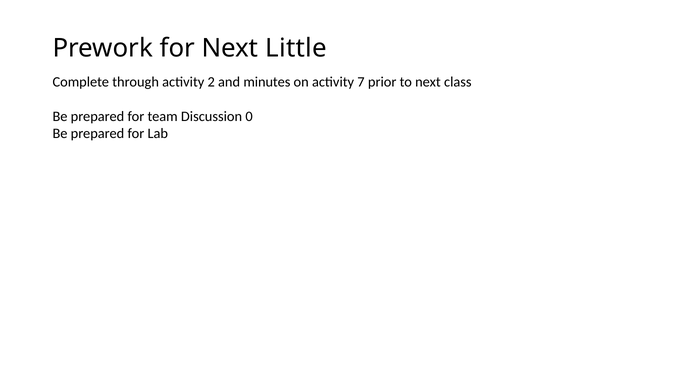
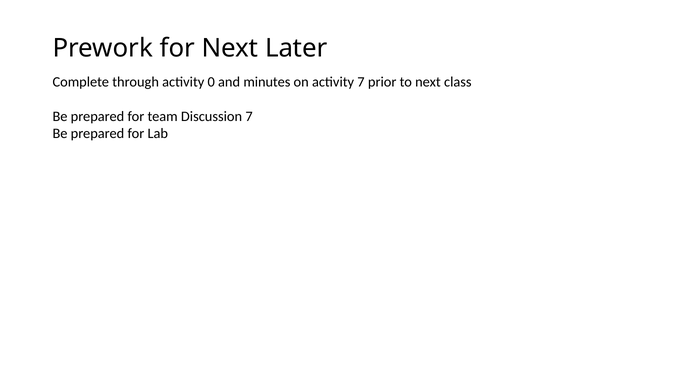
Little: Little -> Later
2: 2 -> 0
Discussion 0: 0 -> 7
